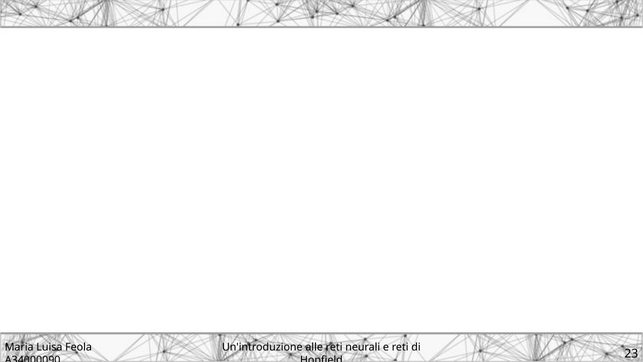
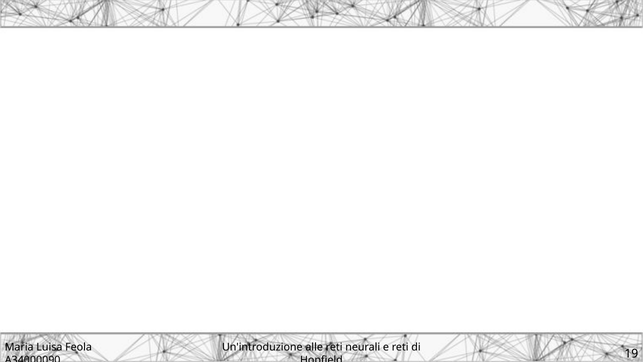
23: 23 -> 19
